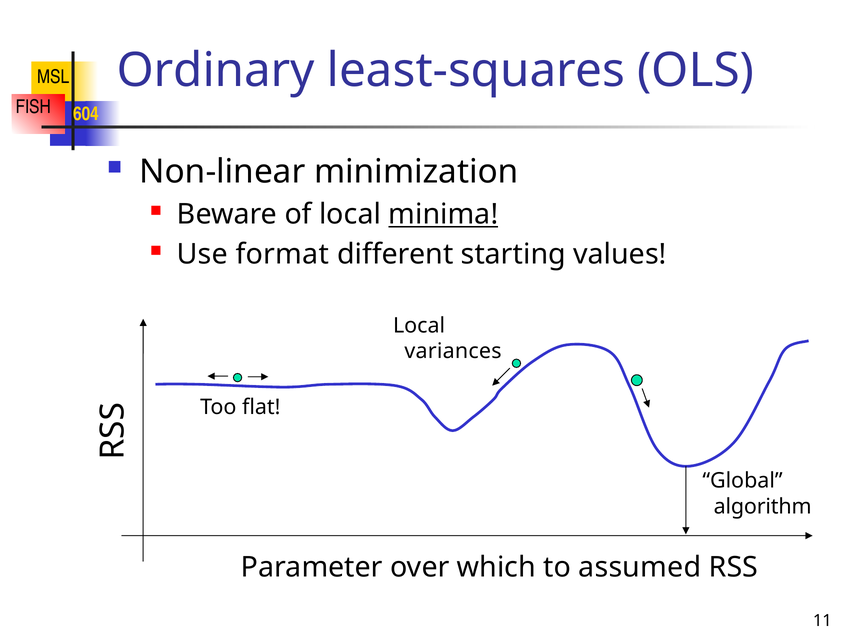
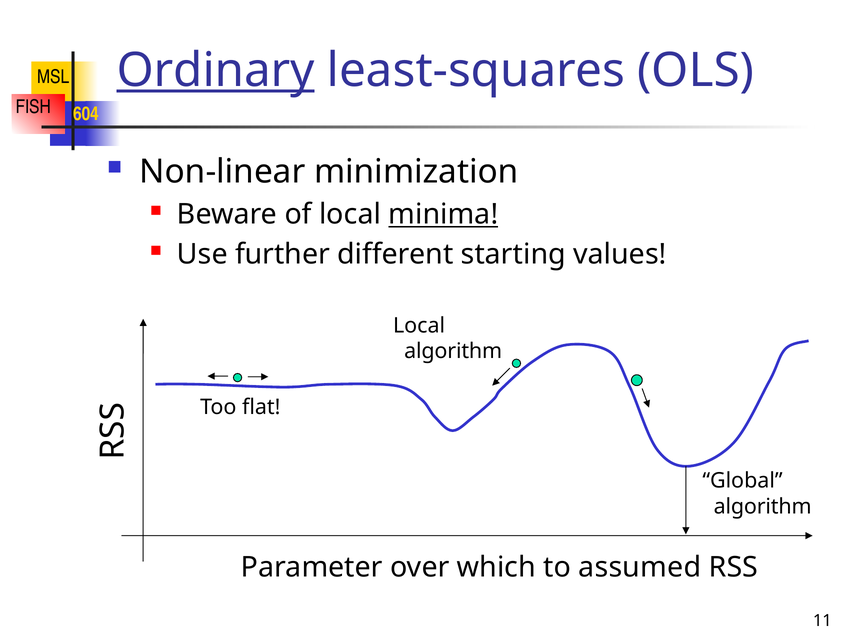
Ordinary underline: none -> present
format: format -> further
variances at (453, 351): variances -> algorithm
